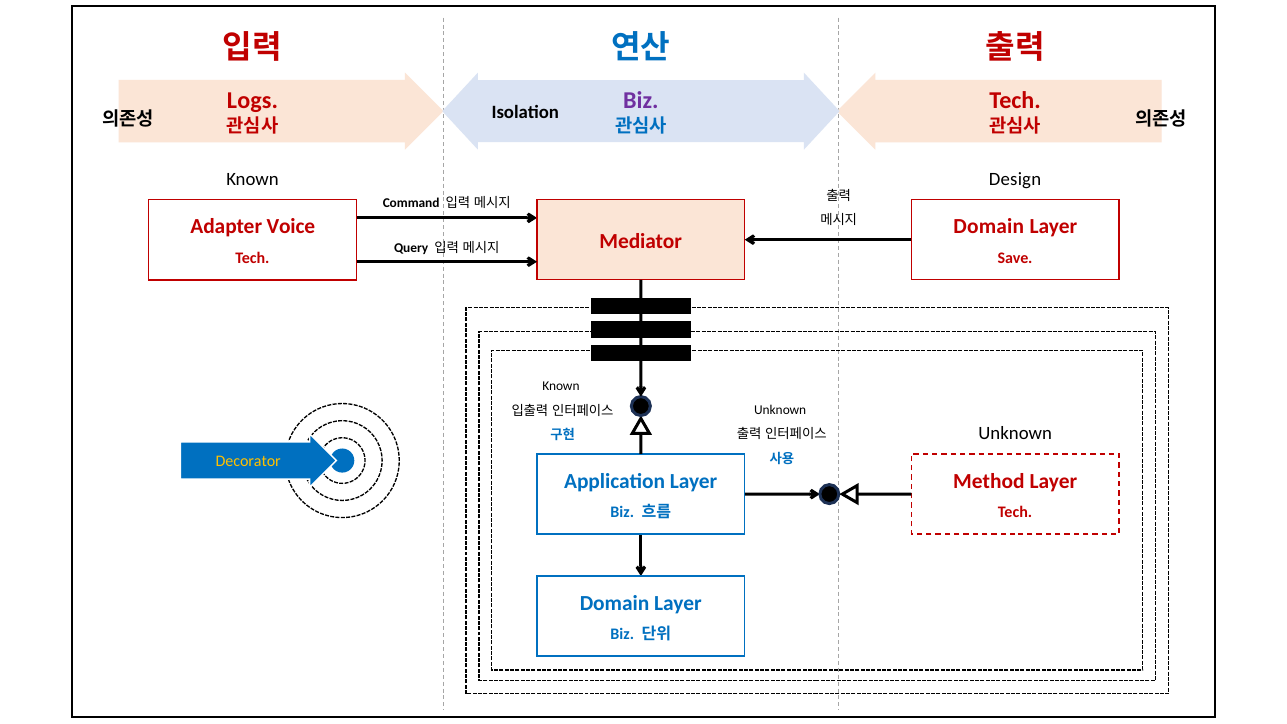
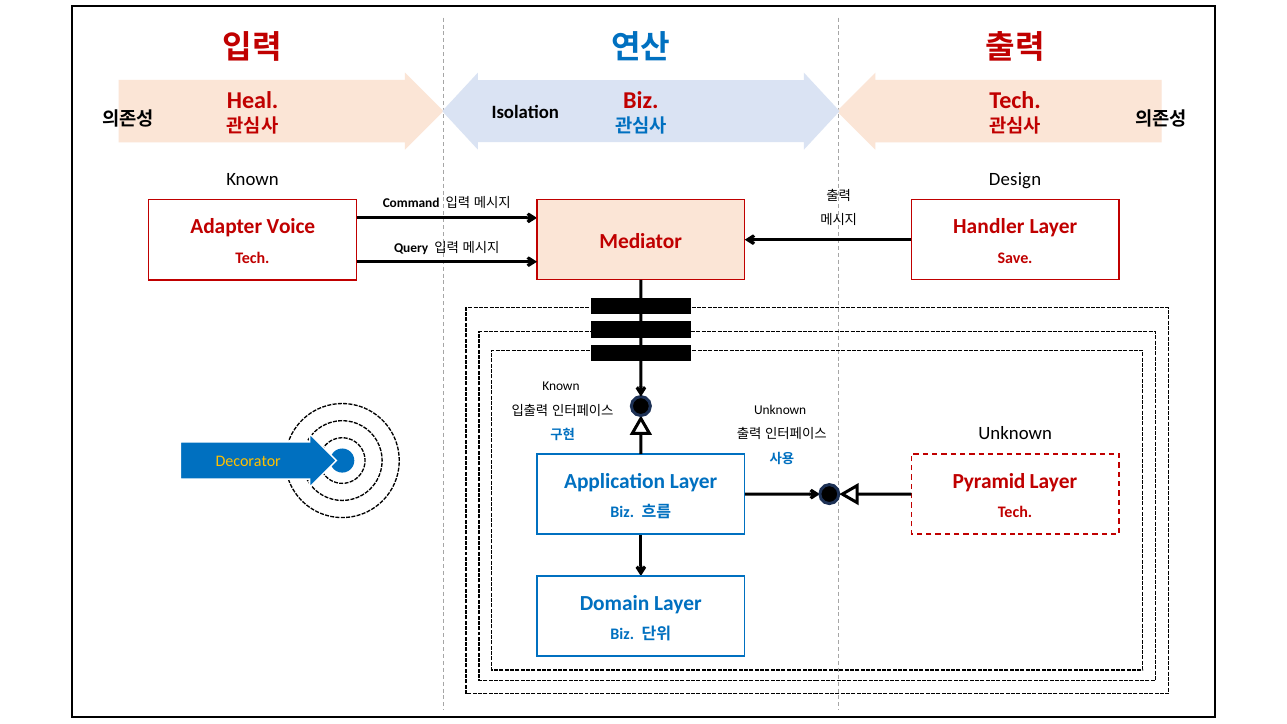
Logs: Logs -> Heal
Biz at (641, 100) colour: purple -> red
Domain at (989, 227): Domain -> Handler
Method: Method -> Pyramid
